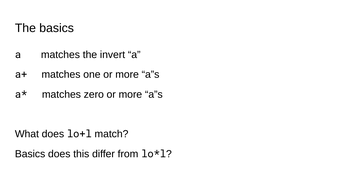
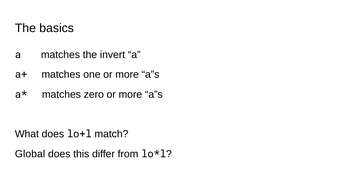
Basics at (30, 154): Basics -> Global
